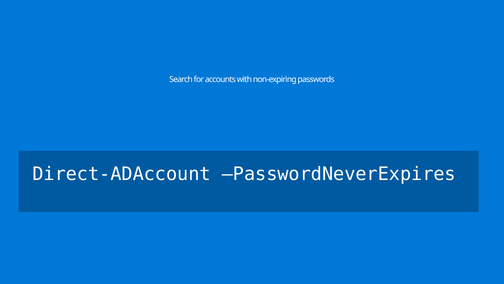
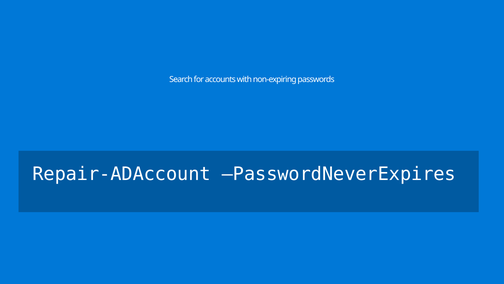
Direct-ADAccount: Direct-ADAccount -> Repair-ADAccount
